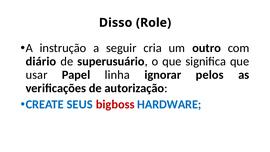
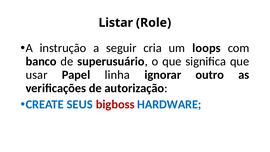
Disso: Disso -> Listar
outro: outro -> loops
diário: diário -> banco
pelos: pelos -> outro
